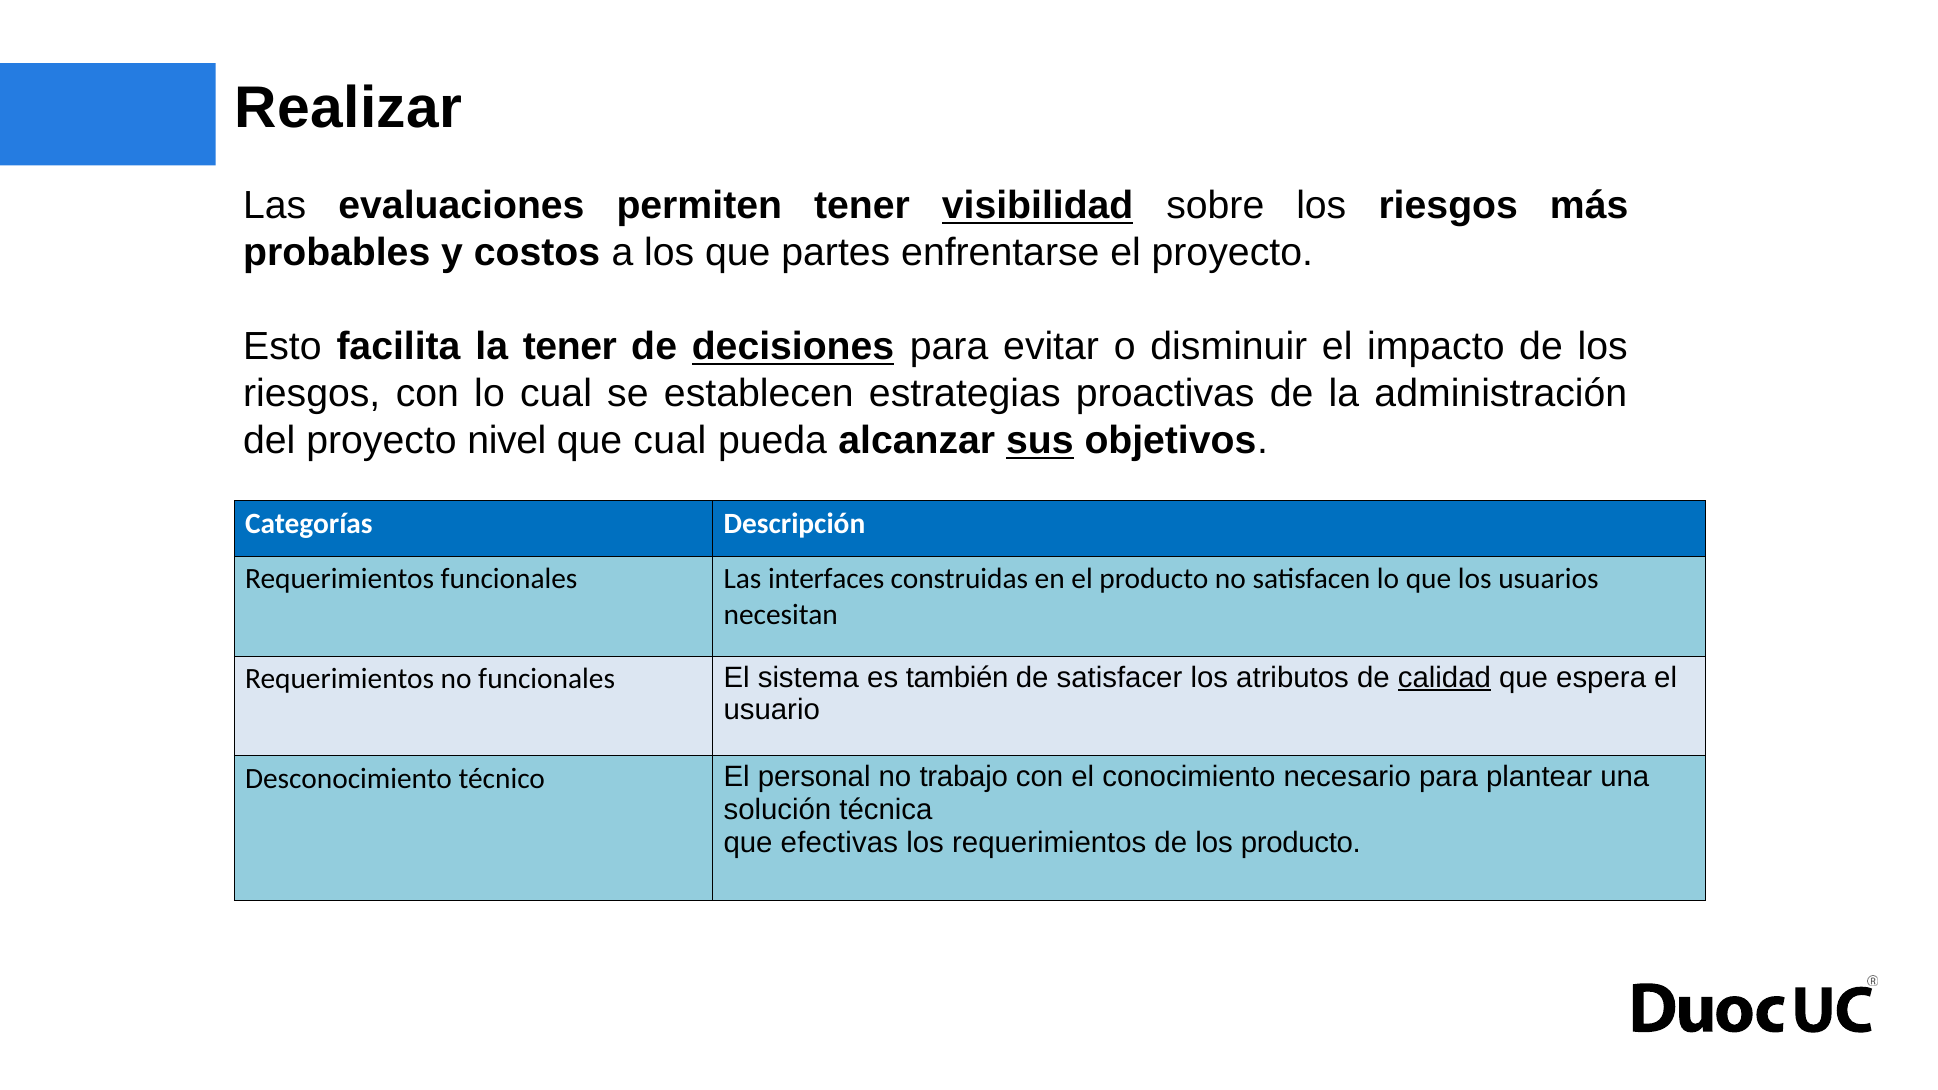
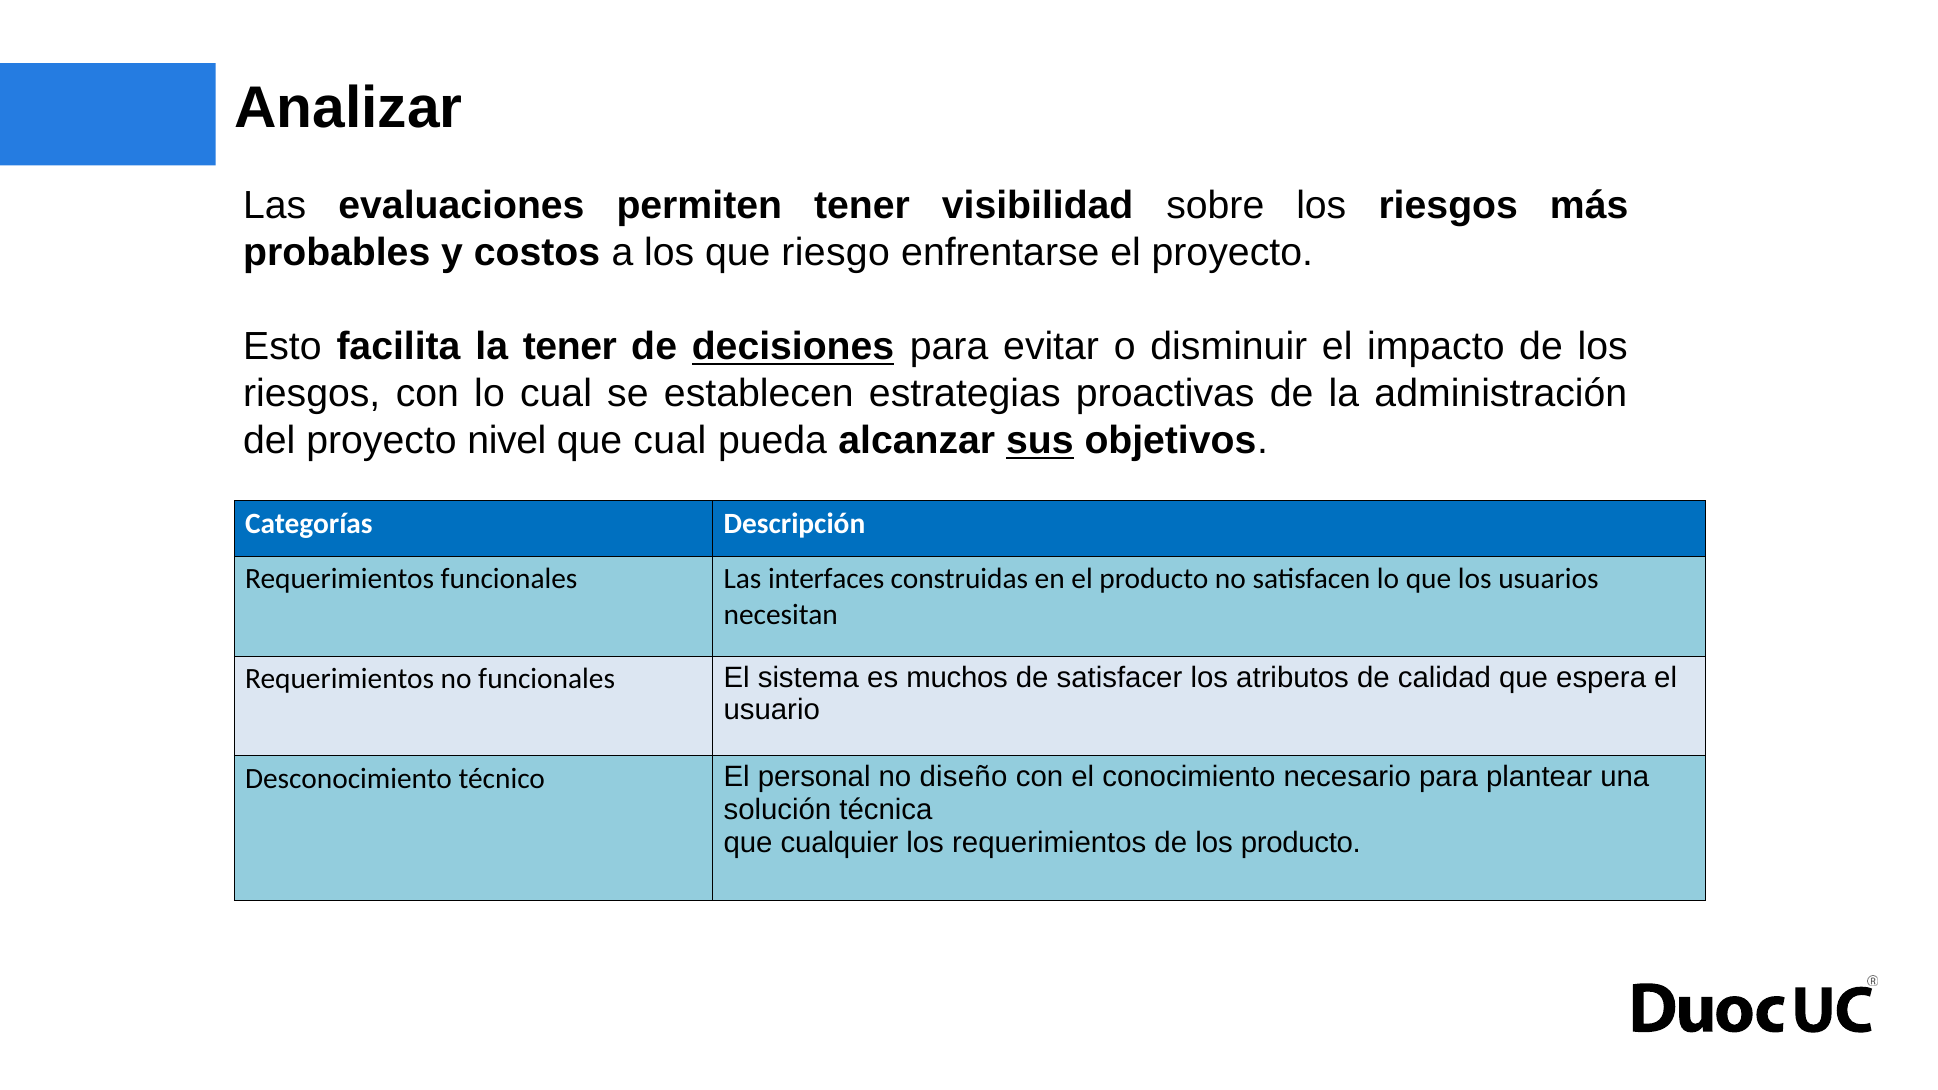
Realizar: Realizar -> Analizar
visibilidad underline: present -> none
partes: partes -> riesgo
también: también -> muchos
calidad underline: present -> none
trabajo: trabajo -> diseño
efectivas: efectivas -> cualquier
